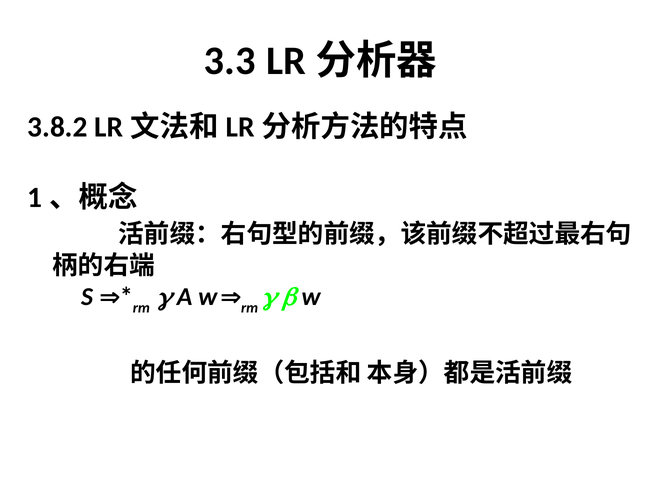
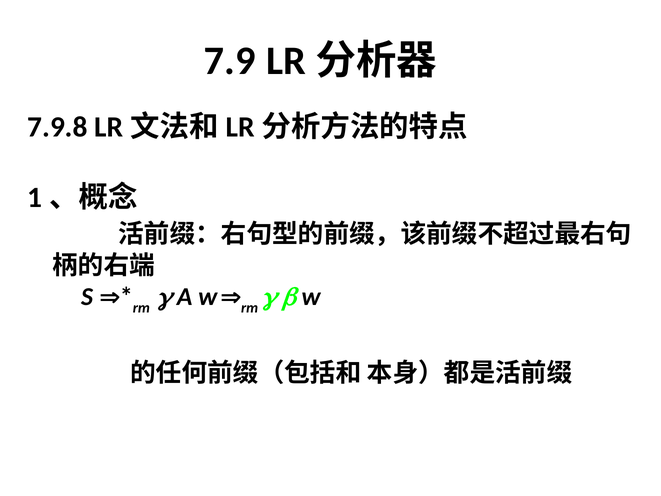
3.3: 3.3 -> 7.9
3.8.2: 3.8.2 -> 7.9.8
